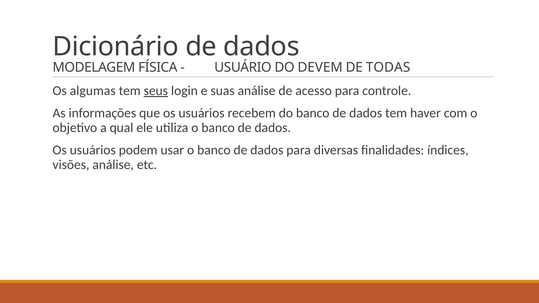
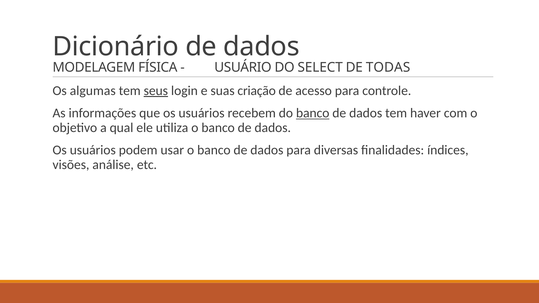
DEVEM: DEVEM -> SELECT
suas análise: análise -> criação
banco at (313, 113) underline: none -> present
